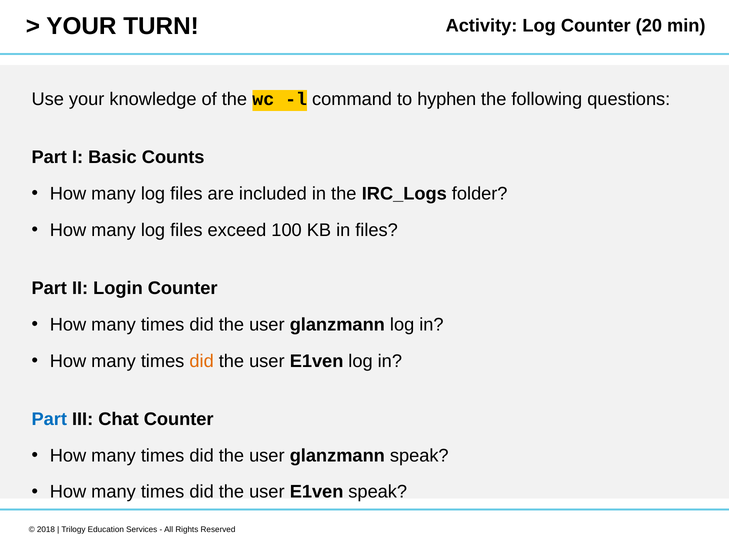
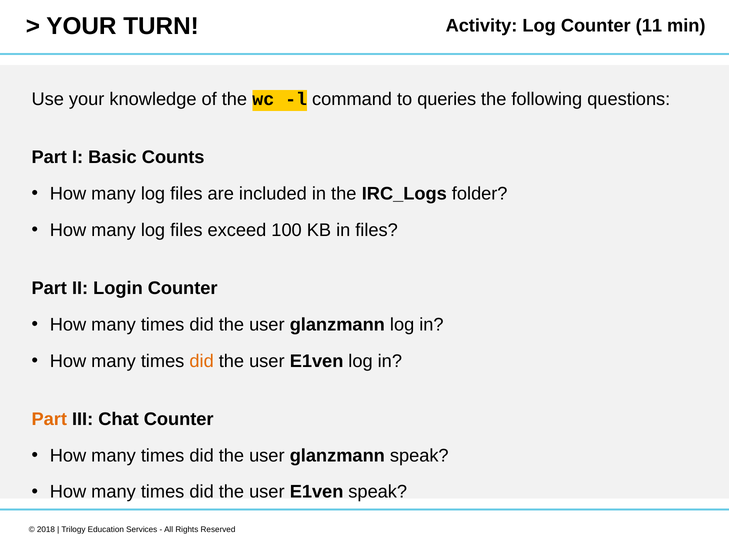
20: 20 -> 11
hyphen: hyphen -> queries
Part at (49, 419) colour: blue -> orange
